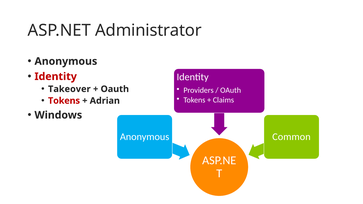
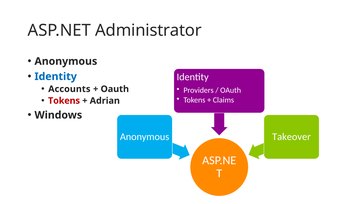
Identity at (56, 77) colour: red -> blue
Takeover: Takeover -> Accounts
Common: Common -> Takeover
